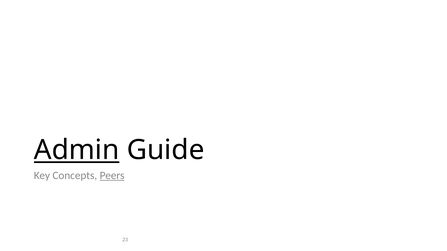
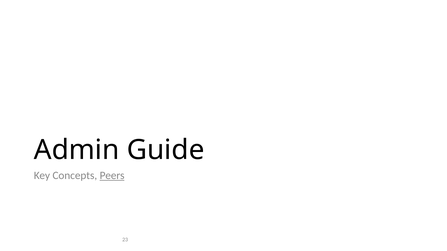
Admin underline: present -> none
